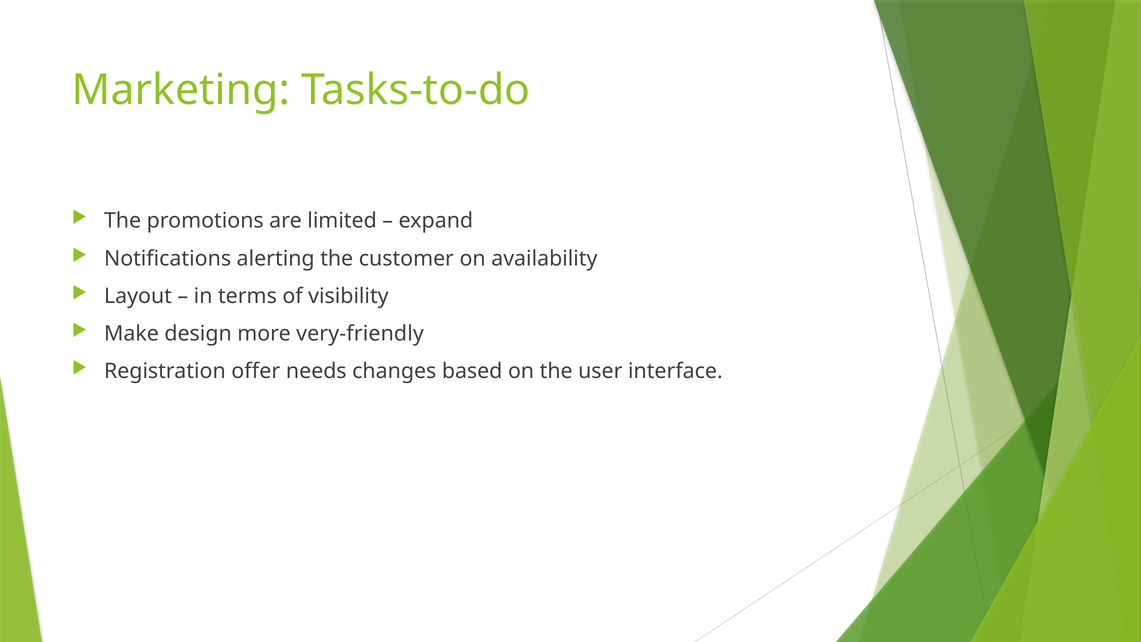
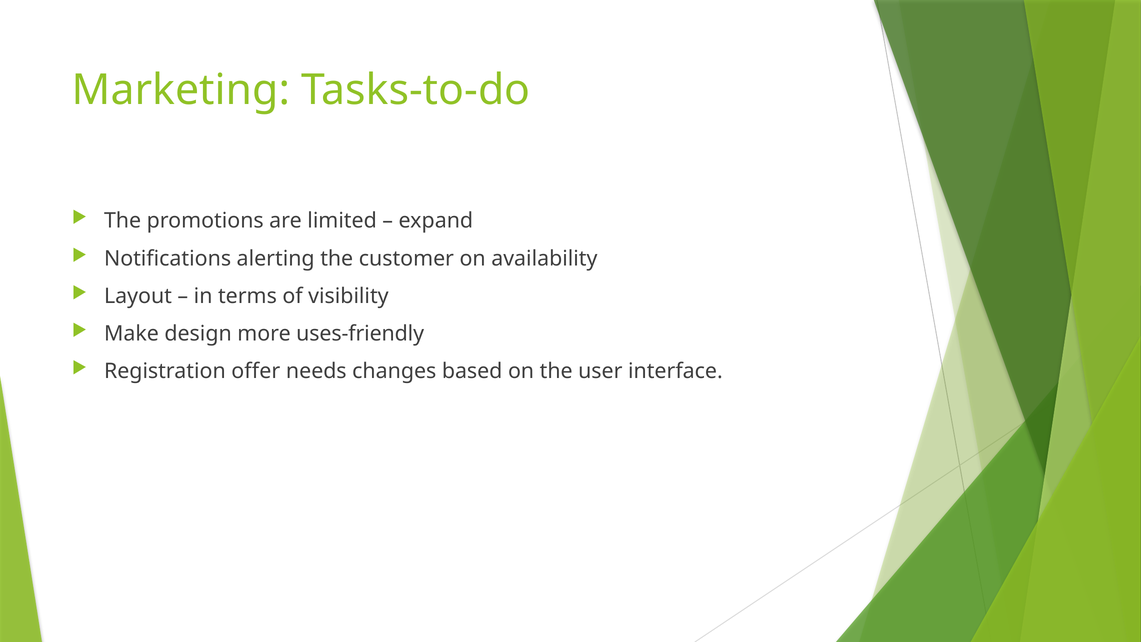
very-friendly: very-friendly -> uses-friendly
